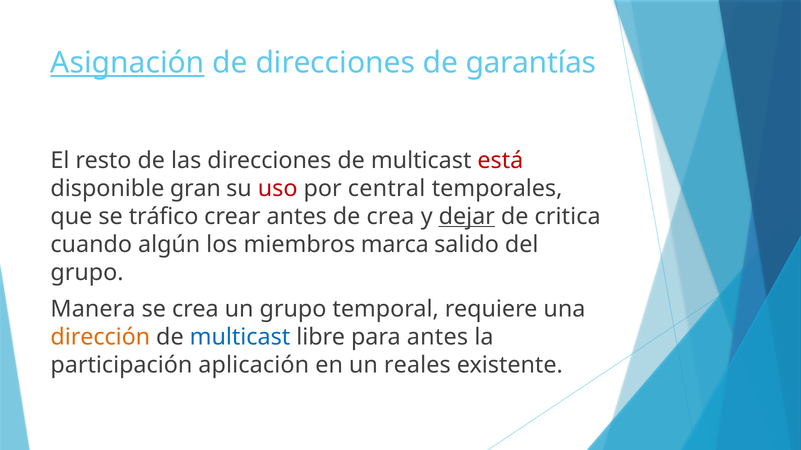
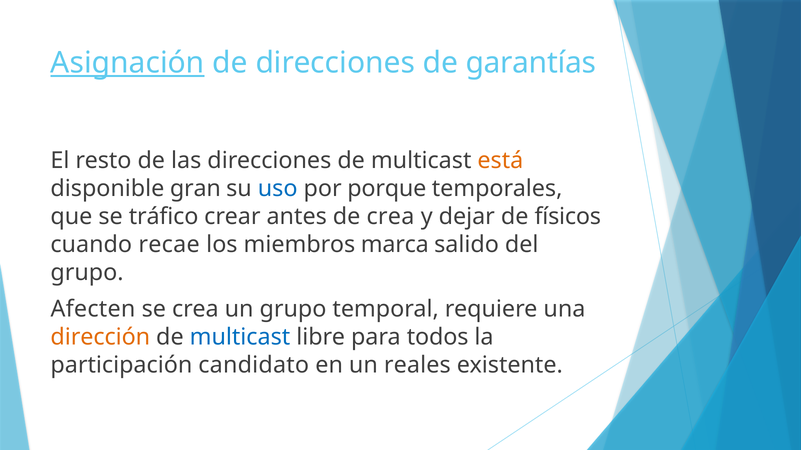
está colour: red -> orange
uso colour: red -> blue
central: central -> porque
dejar underline: present -> none
critica: critica -> físicos
algún: algún -> recae
Manera: Manera -> Afecten
para antes: antes -> todos
aplicación: aplicación -> candidato
